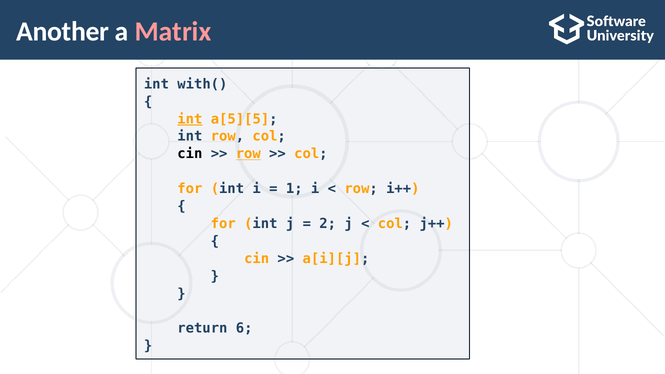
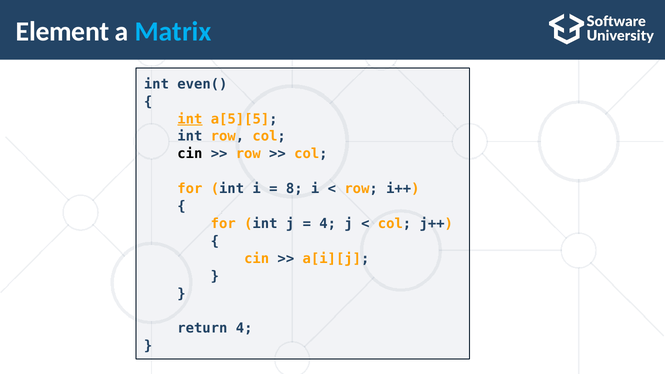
Another: Another -> Element
Matrix colour: pink -> light blue
with(: with( -> even(
row at (248, 154) underline: present -> none
1: 1 -> 8
2 at (328, 224): 2 -> 4
return 6: 6 -> 4
